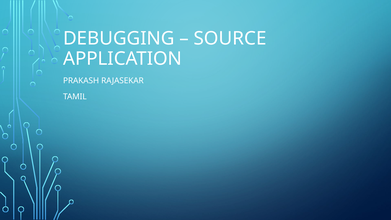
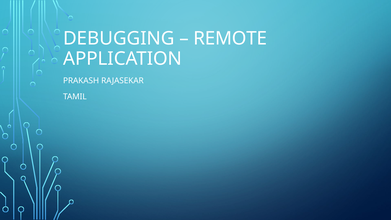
SOURCE: SOURCE -> REMOTE
